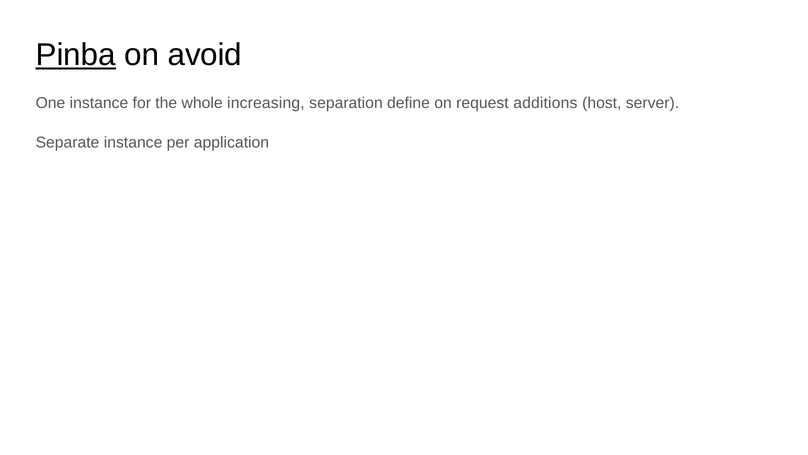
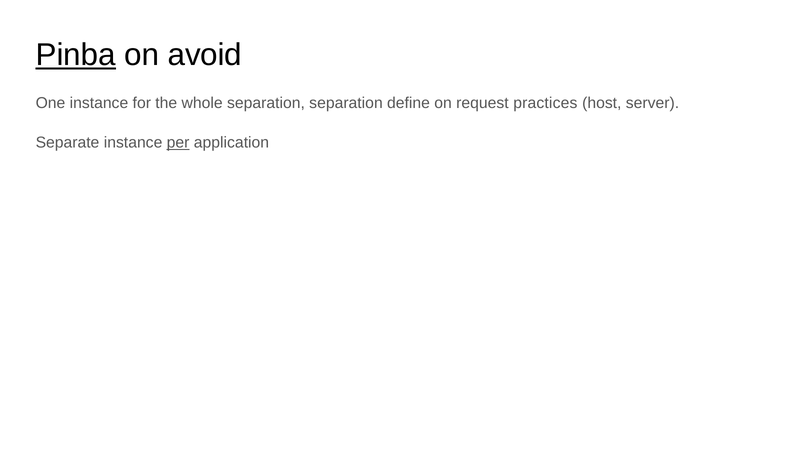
whole increasing: increasing -> separation
additions: additions -> practices
per underline: none -> present
